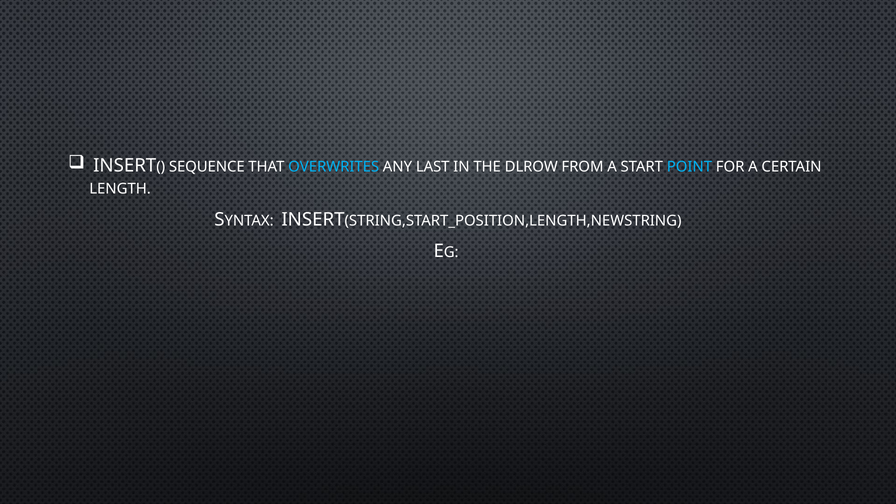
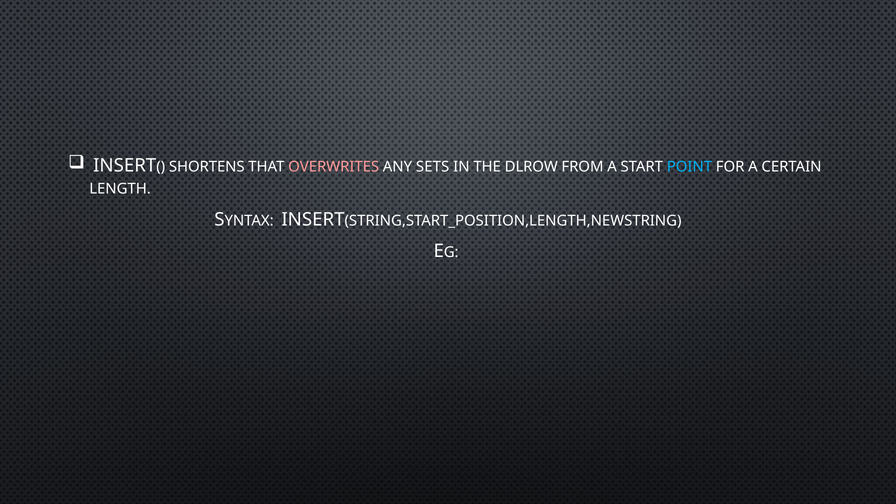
SEQUENCE: SEQUENCE -> SHORTENS
OVERWRITES colour: light blue -> pink
LAST: LAST -> SETS
